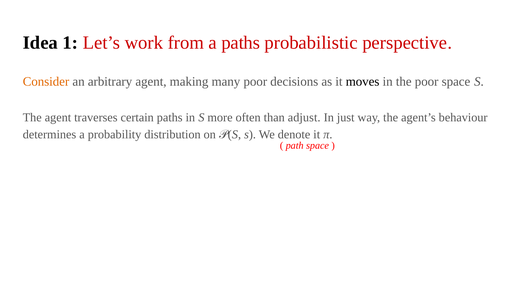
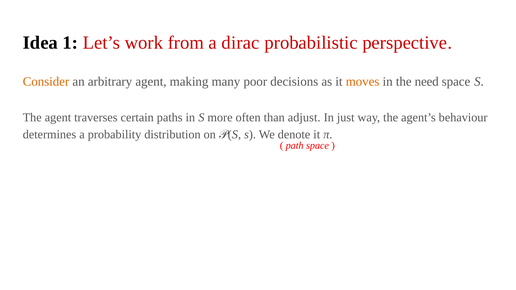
a paths: paths -> dirac
moves colour: black -> orange
the poor: poor -> need
